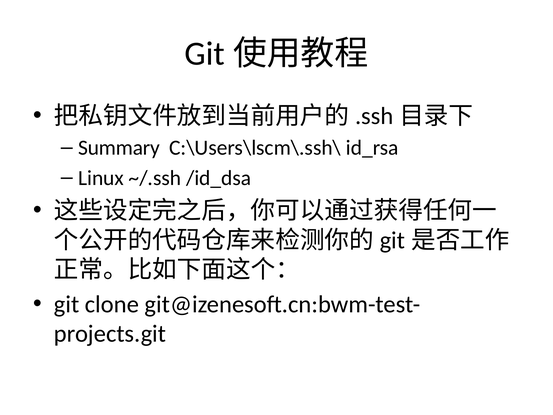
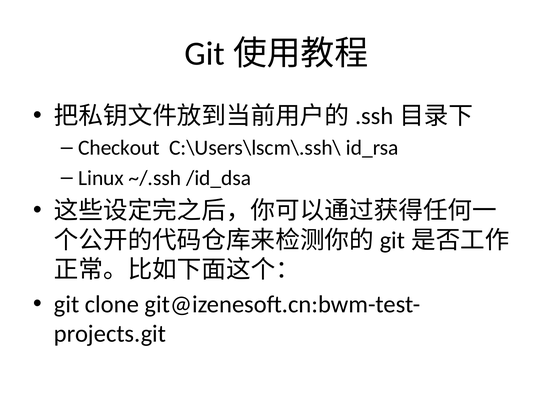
Summary: Summary -> Checkout
